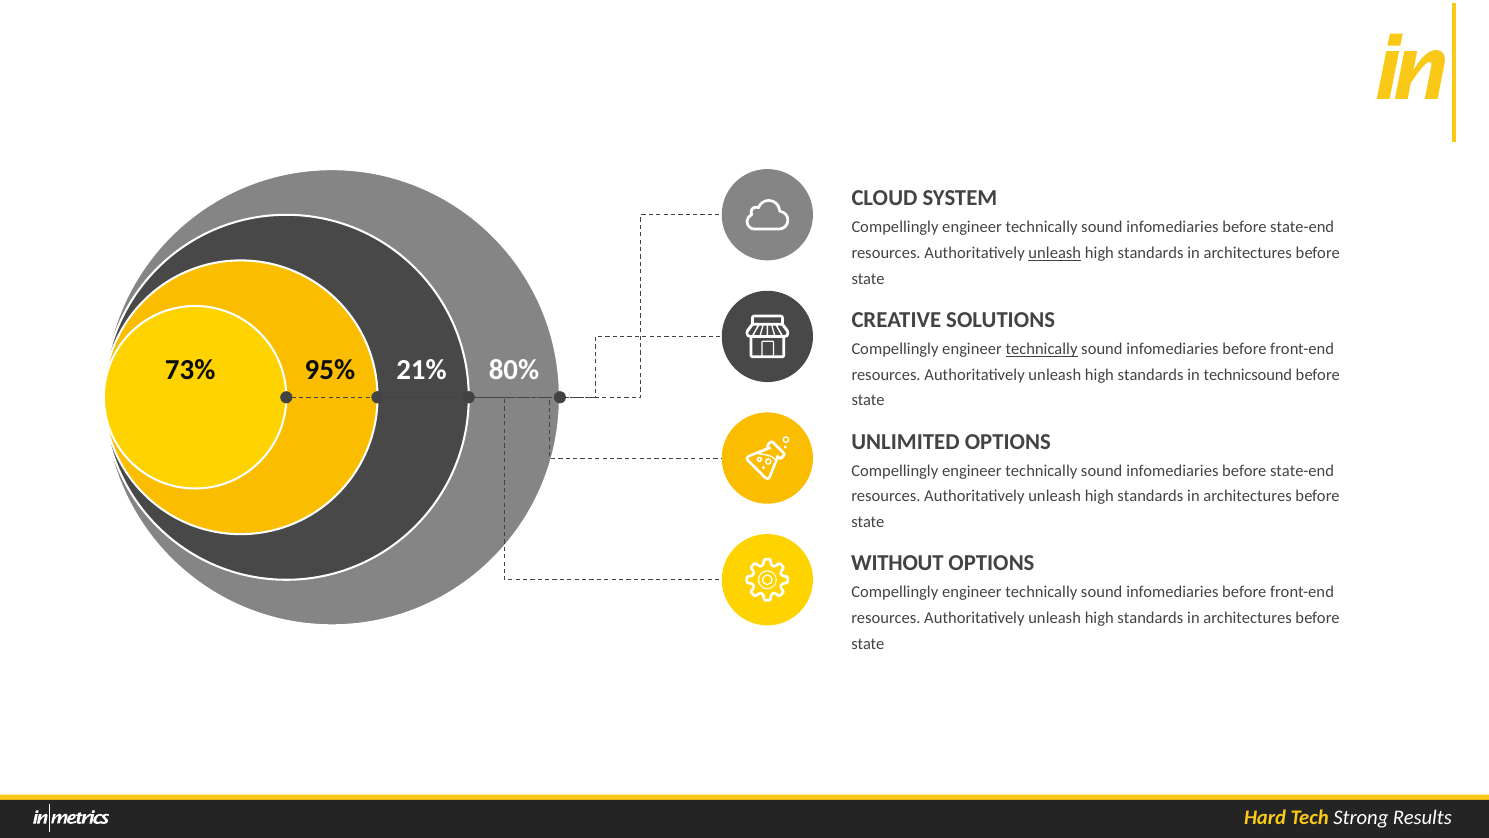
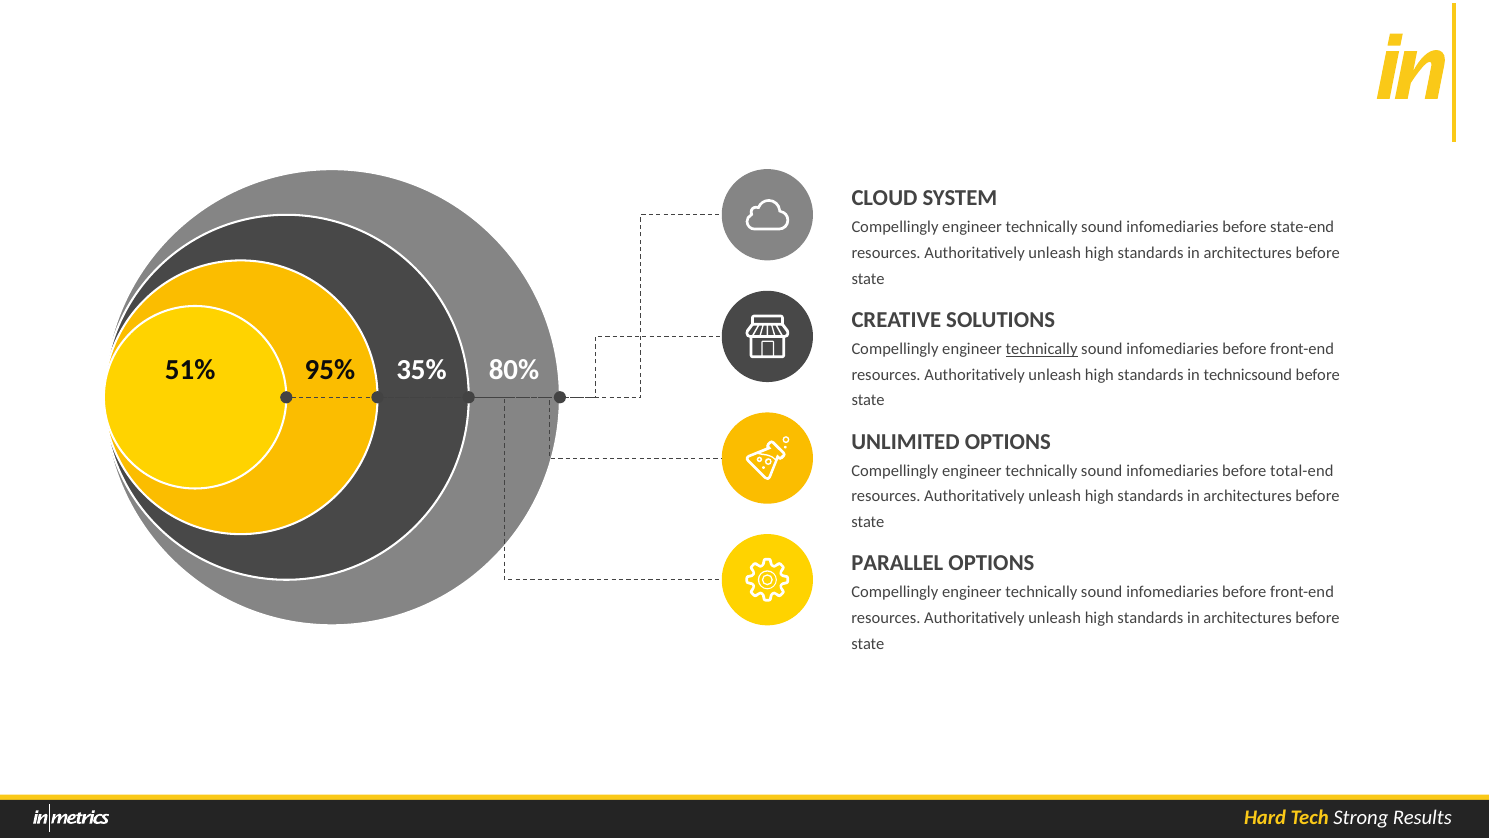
unleash at (1055, 253) underline: present -> none
73%: 73% -> 51%
21%: 21% -> 35%
state-end at (1302, 470): state-end -> total-end
WITHOUT: WITHOUT -> PARALLEL
